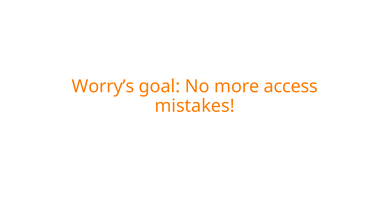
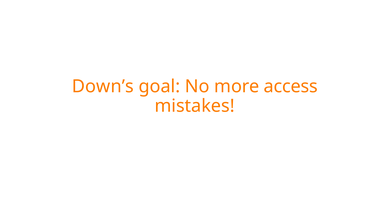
Worry’s: Worry’s -> Down’s
